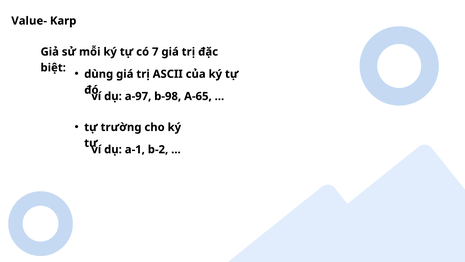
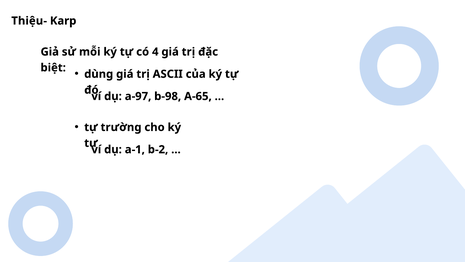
Value-: Value- -> Thiệu-
7: 7 -> 4
